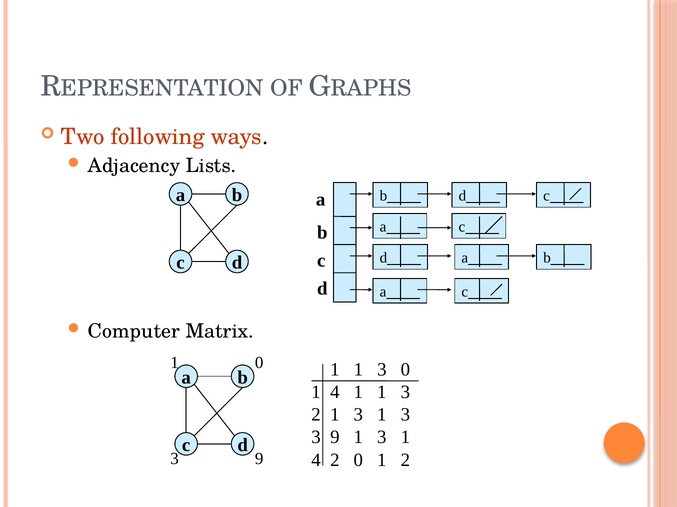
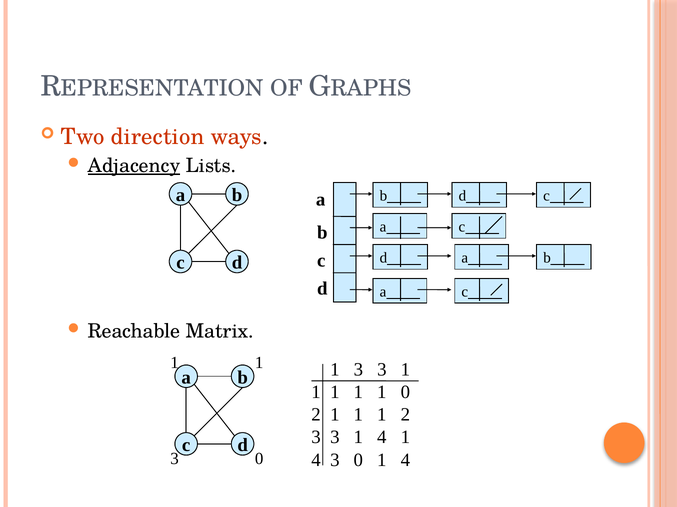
following: following -> direction
Adjacency underline: none -> present
Computer: Computer -> Reachable
0 at (259, 363): 0 -> 1
1 at (358, 370): 1 -> 3
0 at (405, 370): 0 -> 1
4 at (335, 393): 4 -> 1
3 at (405, 393): 3 -> 0
2 1 3: 3 -> 1
3 at (405, 415): 3 -> 2
9 at (335, 438): 9 -> 3
3 at (382, 438): 3 -> 4
9 at (259, 459): 9 -> 0
4 2: 2 -> 3
0 1 2: 2 -> 4
